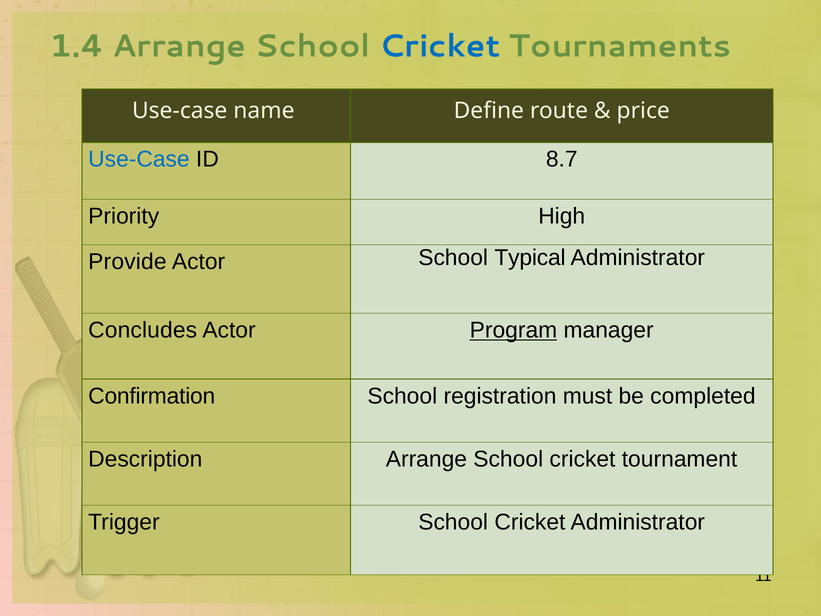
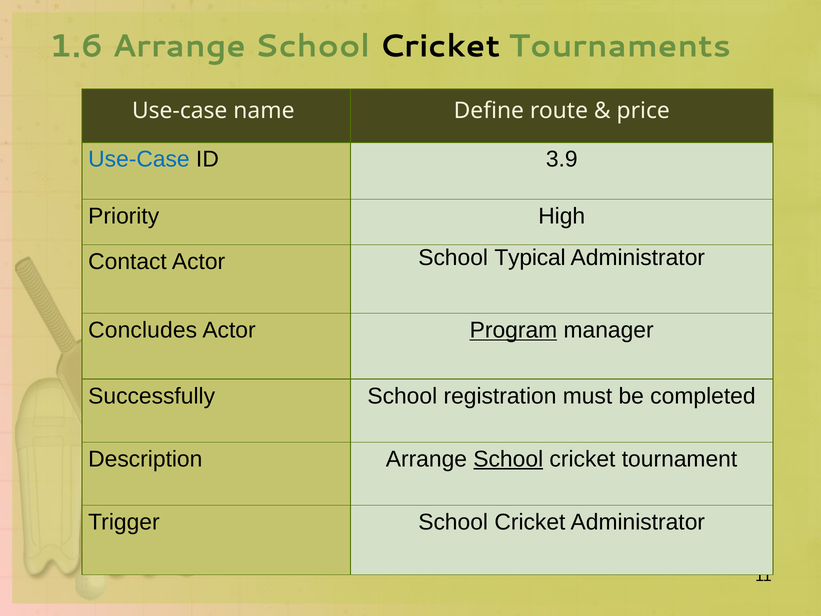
1.4: 1.4 -> 1.6
Cricket at (440, 46) colour: blue -> black
8.7: 8.7 -> 3.9
Provide: Provide -> Contact
Confirmation: Confirmation -> Successfully
School at (508, 459) underline: none -> present
